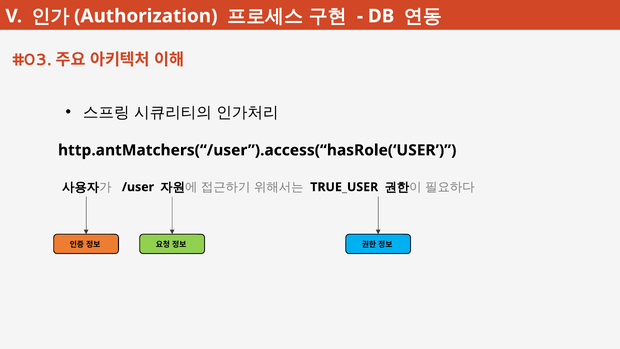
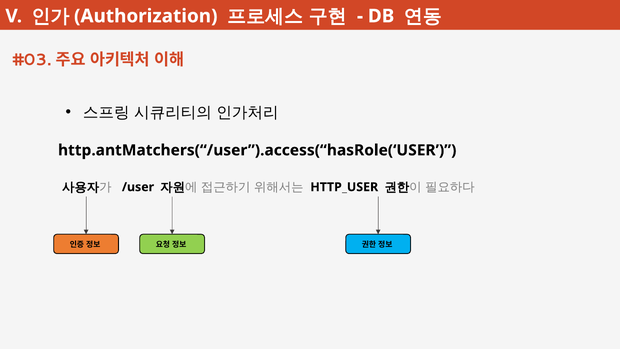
TRUE_USER: TRUE_USER -> HTTP_USER
